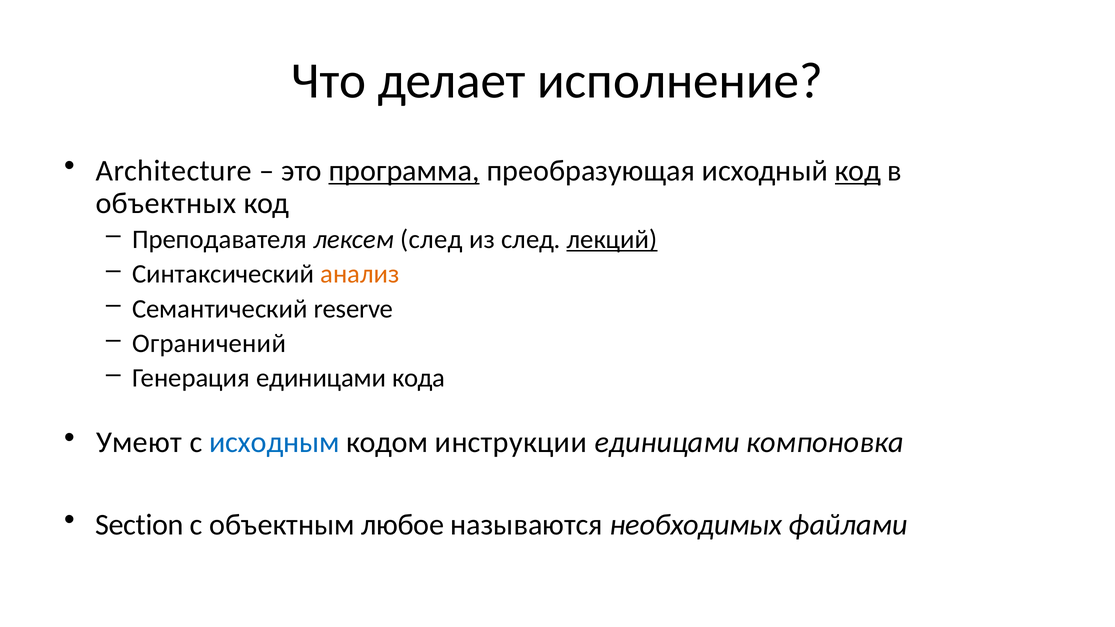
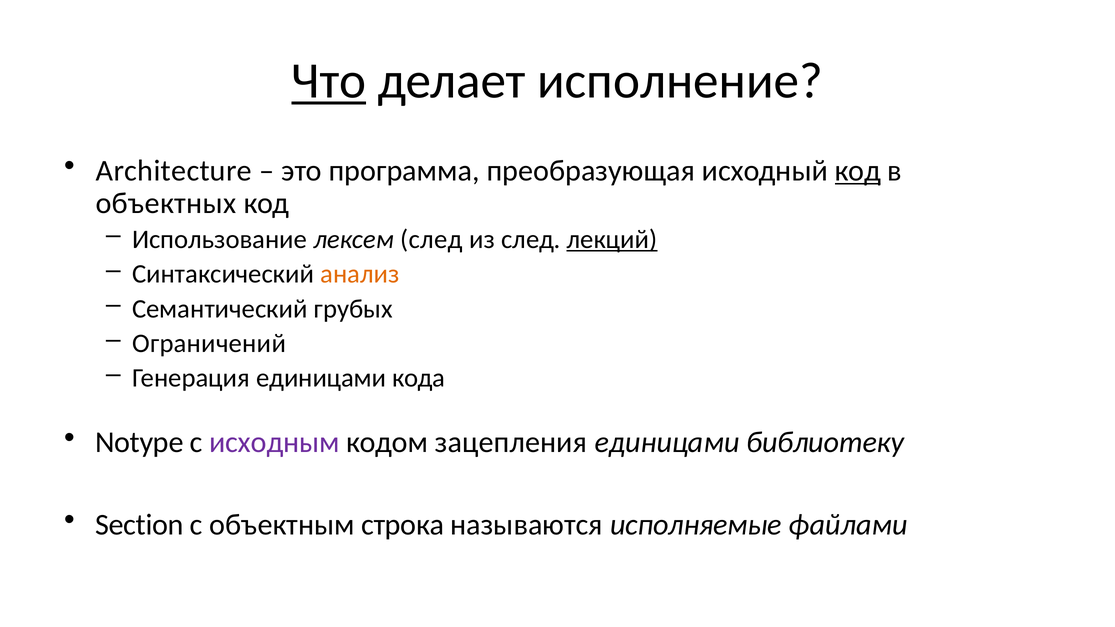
Что underline: none -> present
программа underline: present -> none
Преподавателя: Преподавателя -> Использование
reserve: reserve -> грубых
Умеют: Умеют -> Notype
исходным colour: blue -> purple
инструкции: инструкции -> зацепления
компоновка: компоновка -> библиотеку
любое: любое -> строка
необходимых: необходимых -> исполняемые
